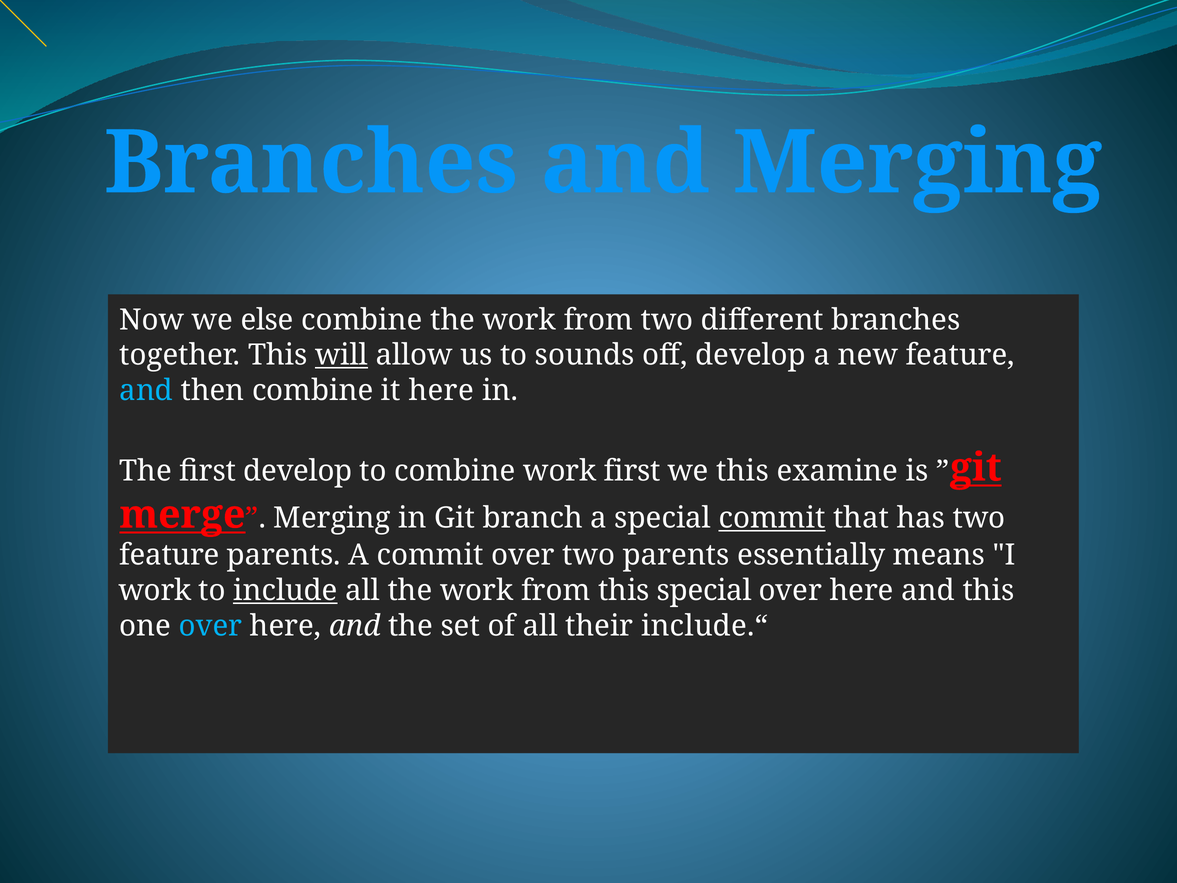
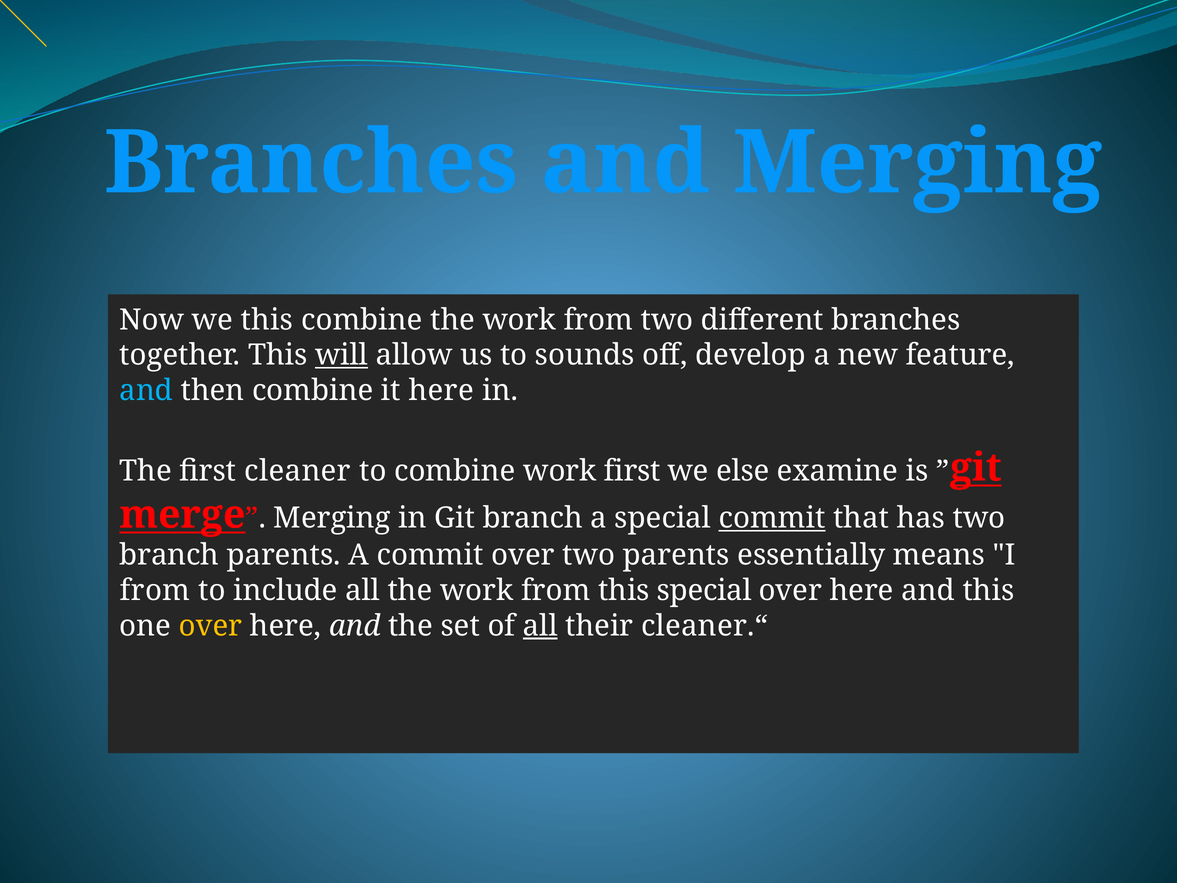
we else: else -> this
first develop: develop -> cleaner
we this: this -> else
feature at (169, 555): feature -> branch
work at (155, 590): work -> from
include underline: present -> none
over at (210, 626) colour: light blue -> yellow
all at (540, 626) underline: none -> present
include.“: include.“ -> cleaner.“
